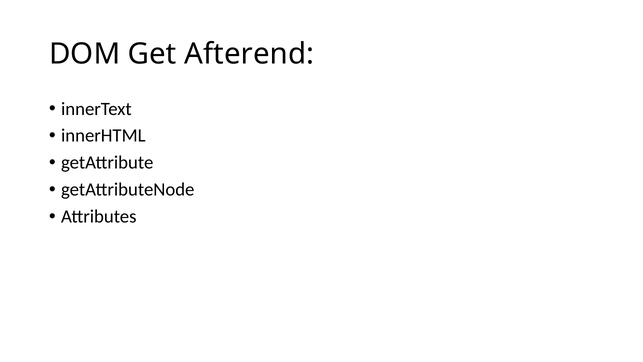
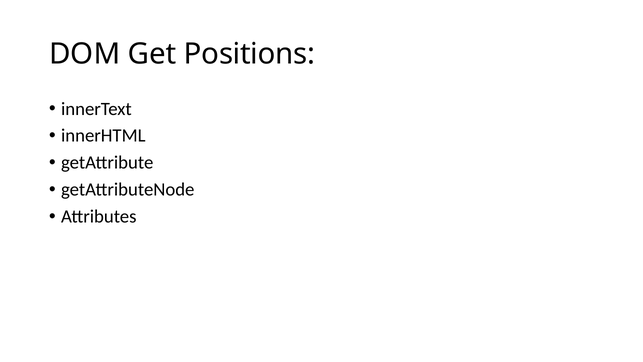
Afterend: Afterend -> Positions
